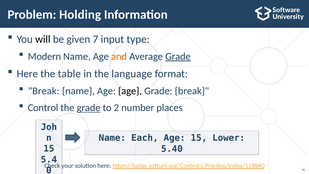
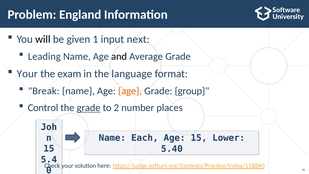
Holding: Holding -> England
7: 7 -> 1
type: type -> next
Modern: Modern -> Leading
and colour: orange -> black
Grade at (178, 56) underline: present -> none
Here at (27, 74): Here -> Your
table: table -> exam
age at (130, 91) colour: black -> orange
Grade break: break -> group
